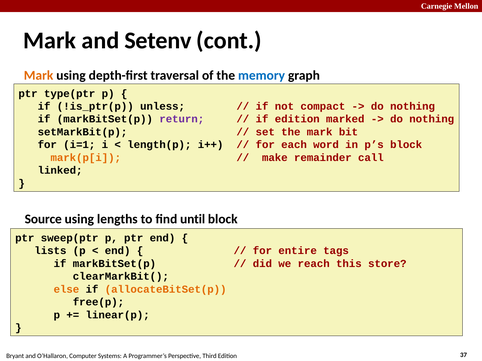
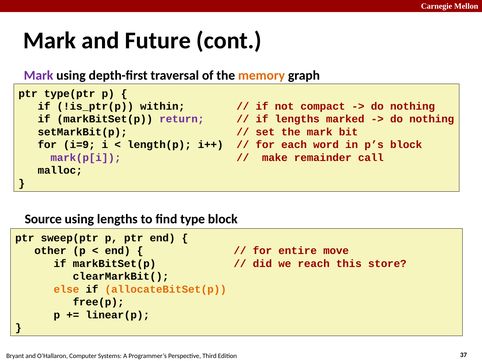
Setenv: Setenv -> Future
Mark at (39, 75) colour: orange -> purple
memory colour: blue -> orange
unless: unless -> within
if edition: edition -> lengths
i=1: i=1 -> i=9
mark(p[i colour: orange -> purple
linked: linked -> malloc
until: until -> type
lists: lists -> other
tags: tags -> move
